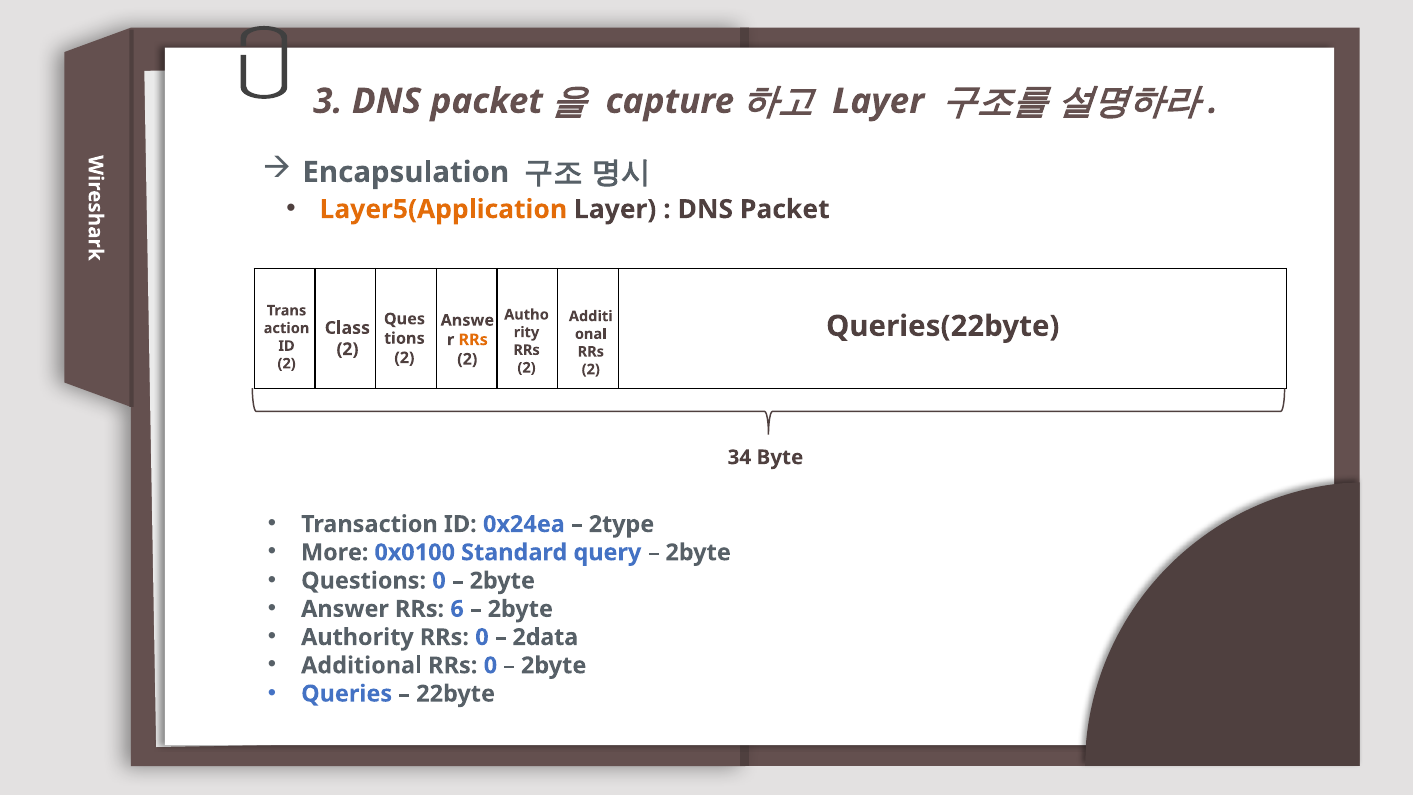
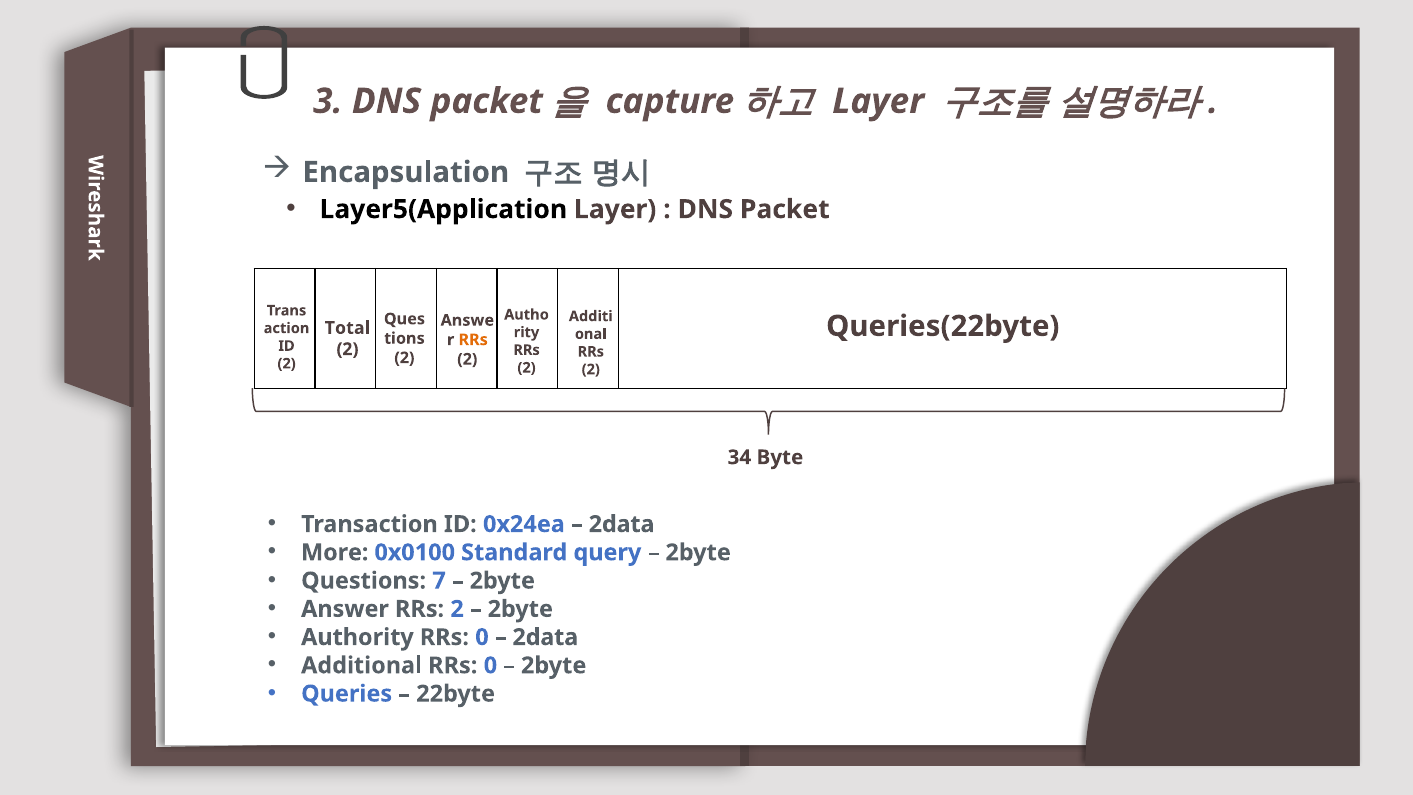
Layer5(Application colour: orange -> black
Class: Class -> Total
2type at (622, 524): 2type -> 2data
Questions 0: 0 -> 7
Answer RRs 6: 6 -> 2
